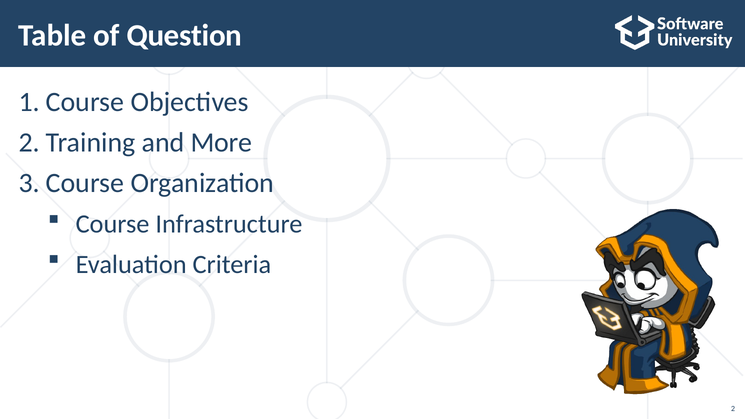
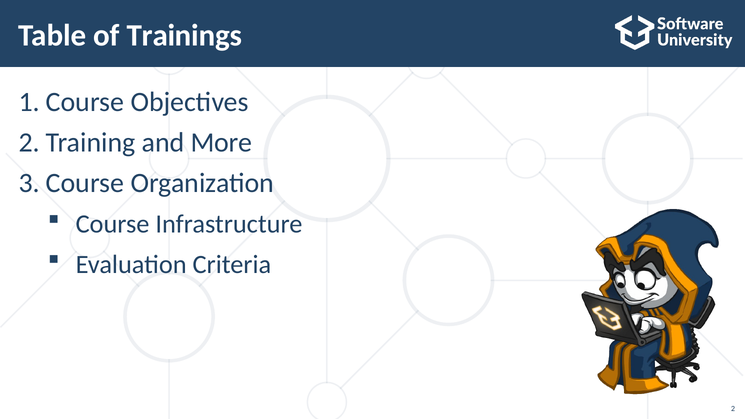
Question: Question -> Trainings
